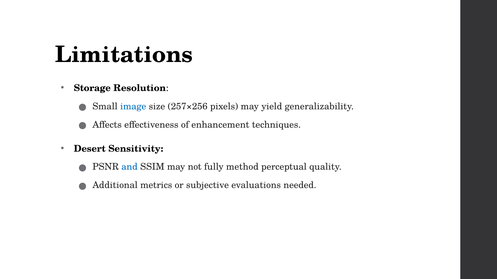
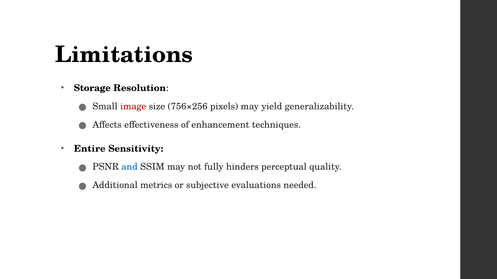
image colour: blue -> red
257×256: 257×256 -> 756×256
Desert: Desert -> Entire
method: method -> hinders
